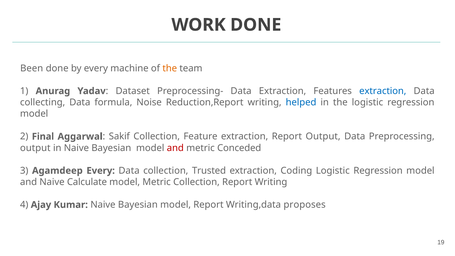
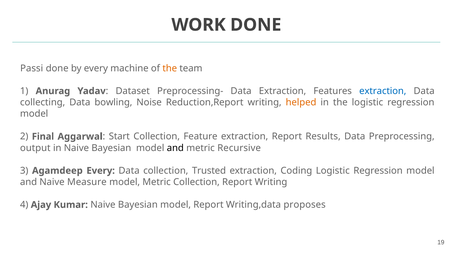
Been: Been -> Passi
formula: formula -> bowling
helped colour: blue -> orange
Sakif: Sakif -> Start
Report Output: Output -> Results
and at (175, 148) colour: red -> black
Conceded: Conceded -> Recursive
Calculate: Calculate -> Measure
